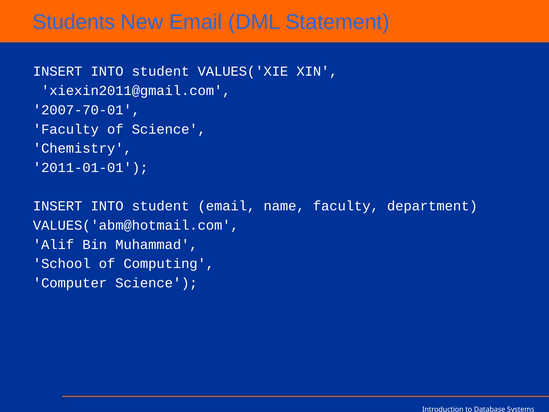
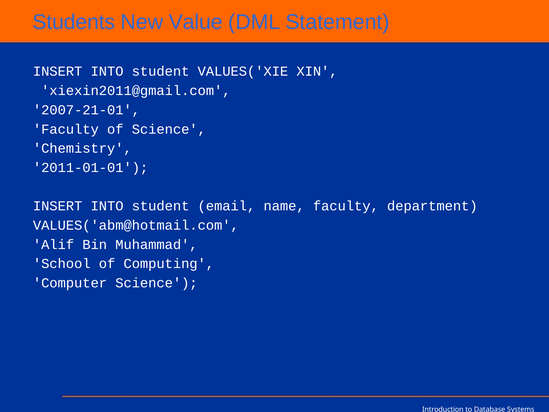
New Email: Email -> Value
2007-70-01: 2007-70-01 -> 2007-21-01
